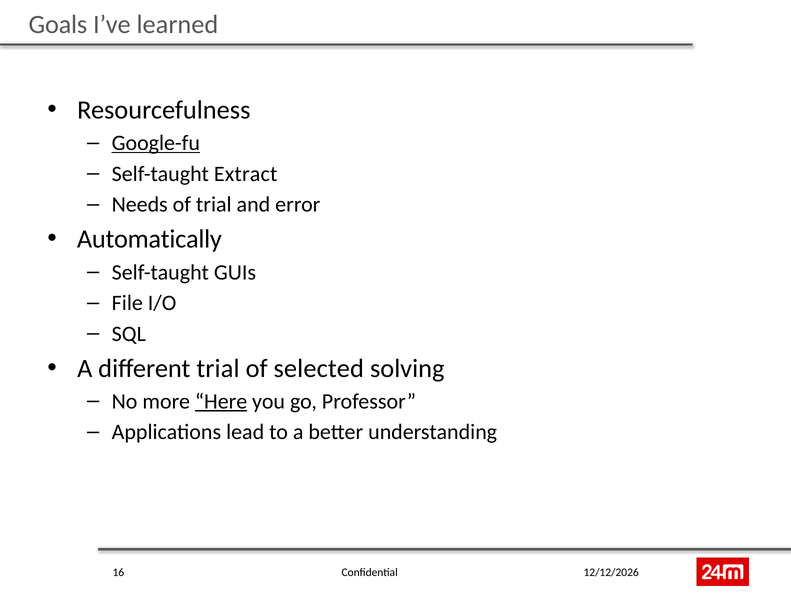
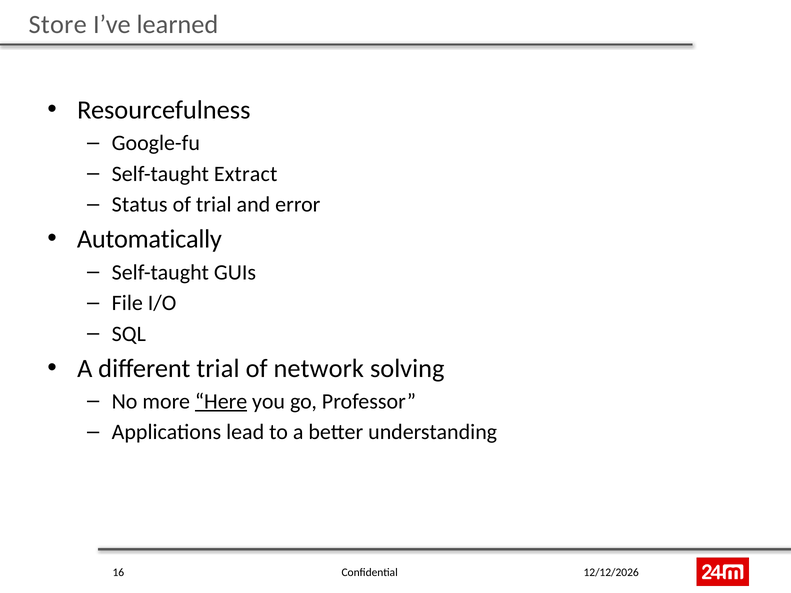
Goals: Goals -> Store
Google-fu underline: present -> none
Needs: Needs -> Status
selected: selected -> network
